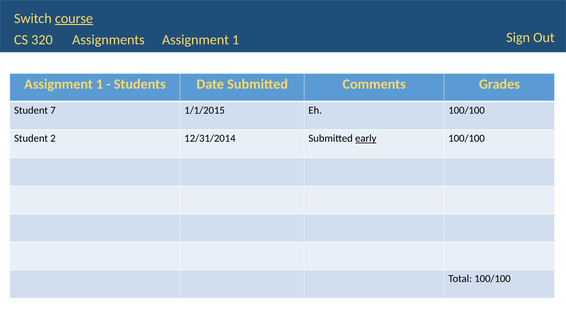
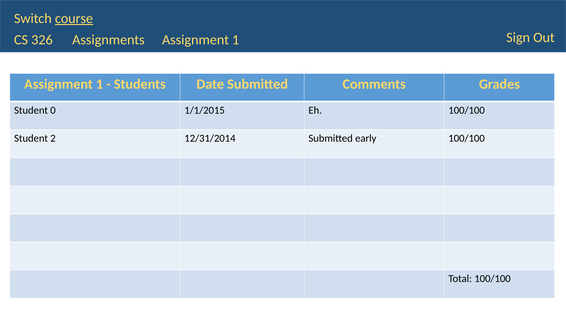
320: 320 -> 326
7: 7 -> 0
early underline: present -> none
